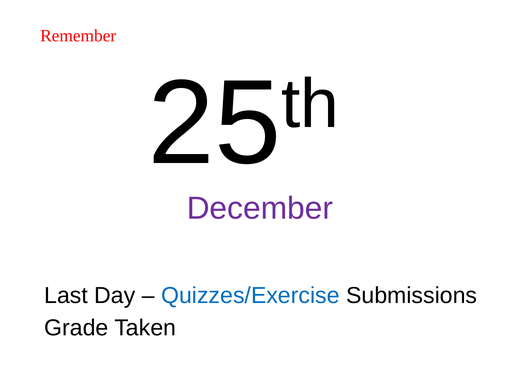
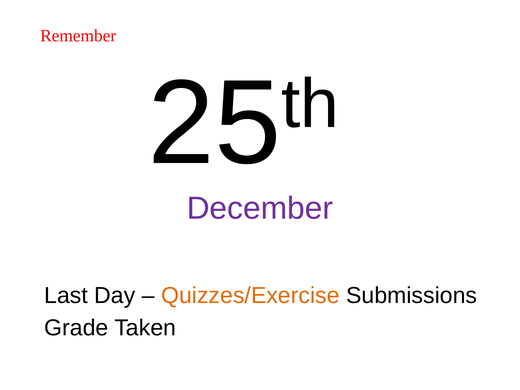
Quizzes/Exercise colour: blue -> orange
